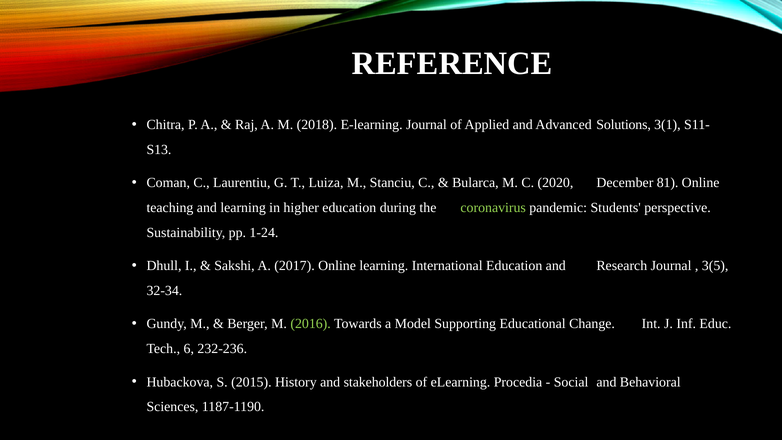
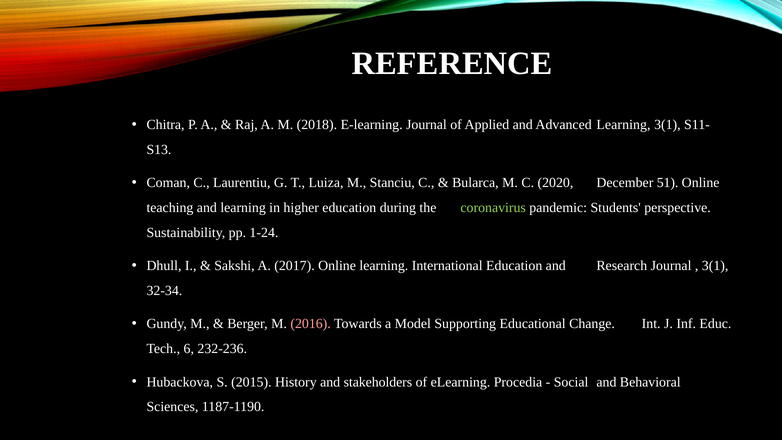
Advanced Solutions: Solutions -> Learning
81: 81 -> 51
3(5 at (715, 266): 3(5 -> 3(1
2016 colour: light green -> pink
